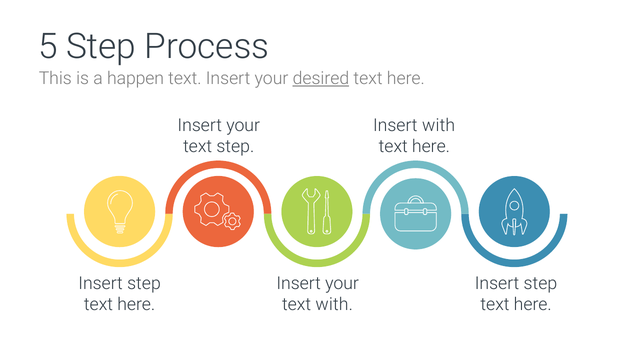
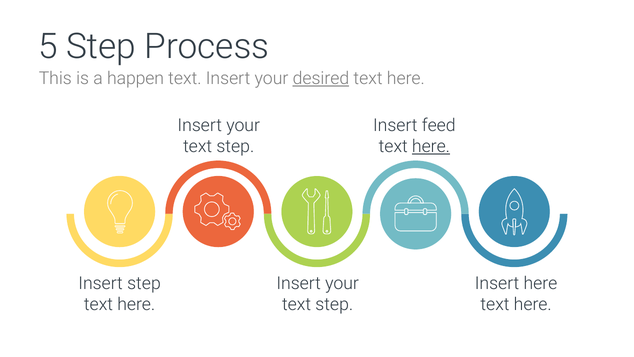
Insert with: with -> feed
here at (431, 146) underline: none -> present
step at (540, 283): step -> here
with at (334, 304): with -> step
